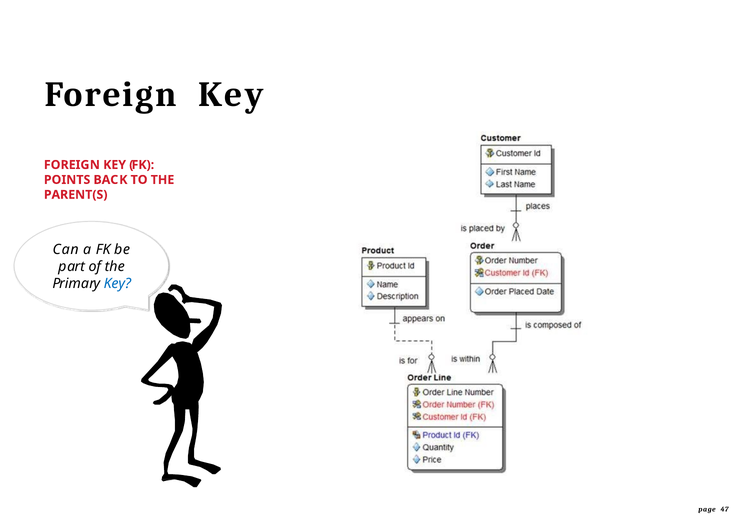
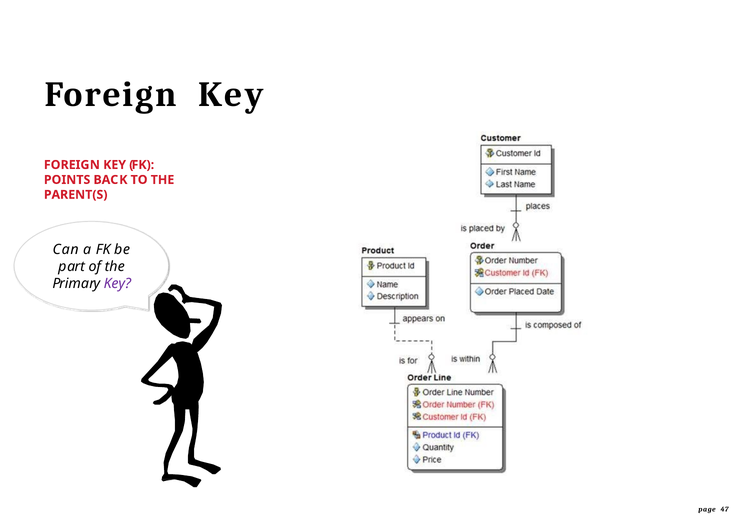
Key at (117, 284) colour: blue -> purple
